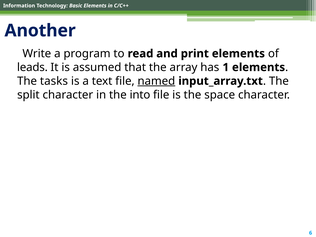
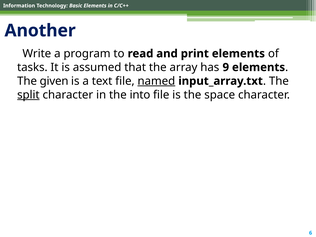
leads: leads -> tasks
1: 1 -> 9
tasks: tasks -> given
split underline: none -> present
